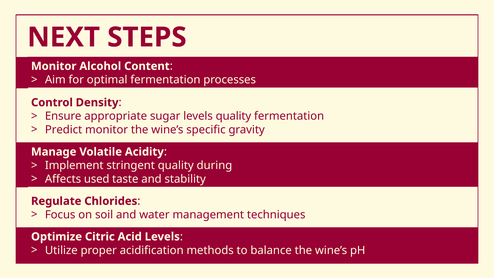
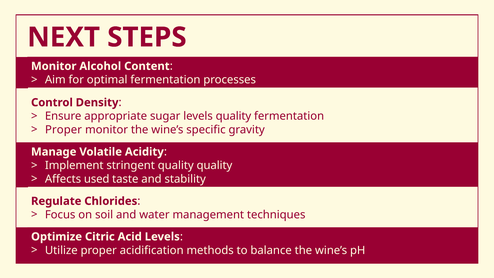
Predict at (64, 130): Predict -> Proper
quality during: during -> quality
